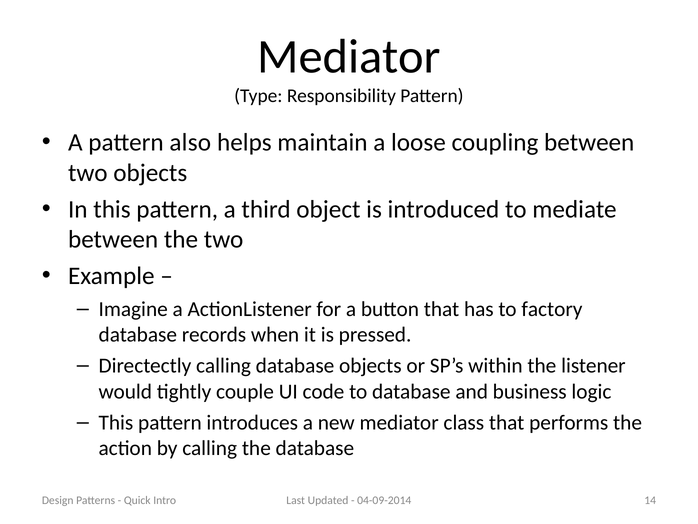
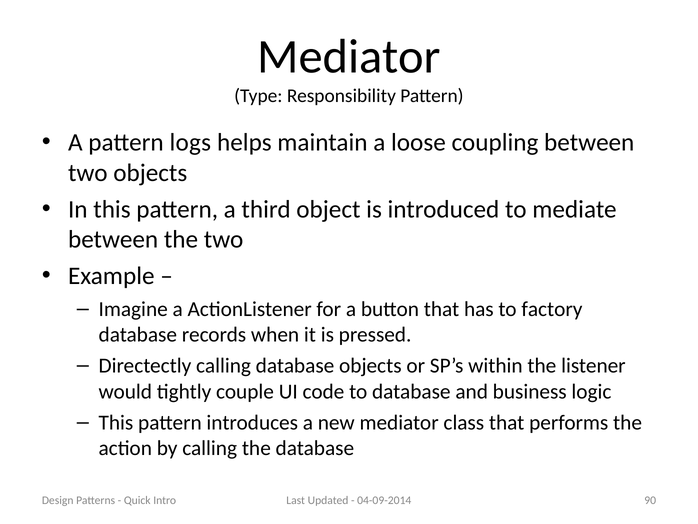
also: also -> logs
14: 14 -> 90
